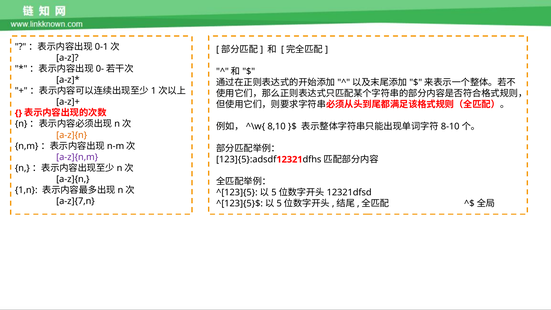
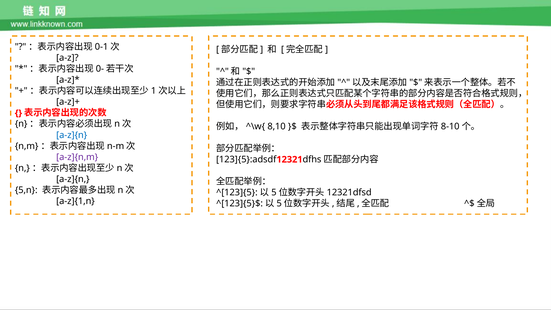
a-z]{n at (72, 135) colour: orange -> blue
1,n: 1,n -> 5,n
a-z]{7,n: a-z]{7,n -> a-z]{1,n
